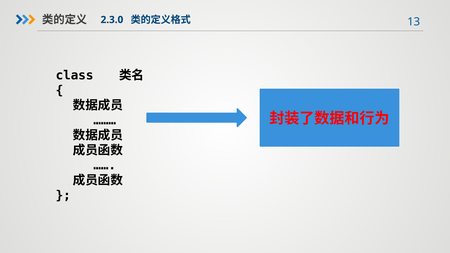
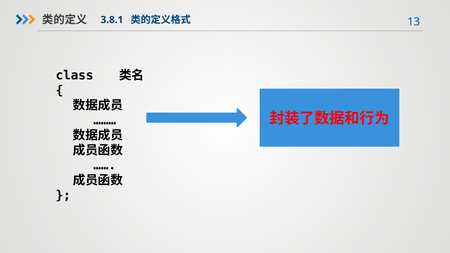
2.3.0: 2.3.0 -> 3.8.1
